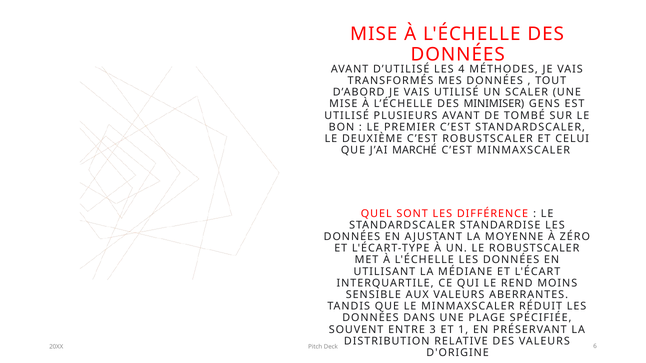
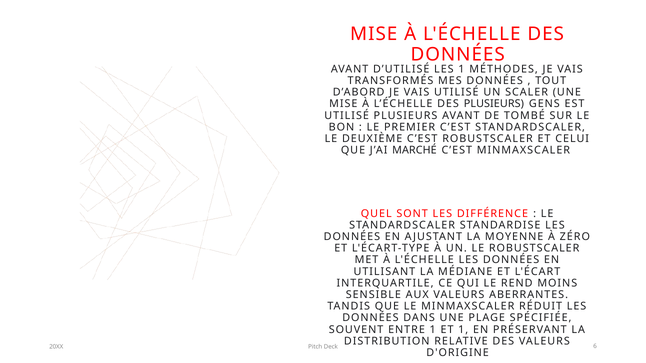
LES 4: 4 -> 1
DES MINIMISER: MINIMISER -> PLUSIEURS
ENTRE 3: 3 -> 1
